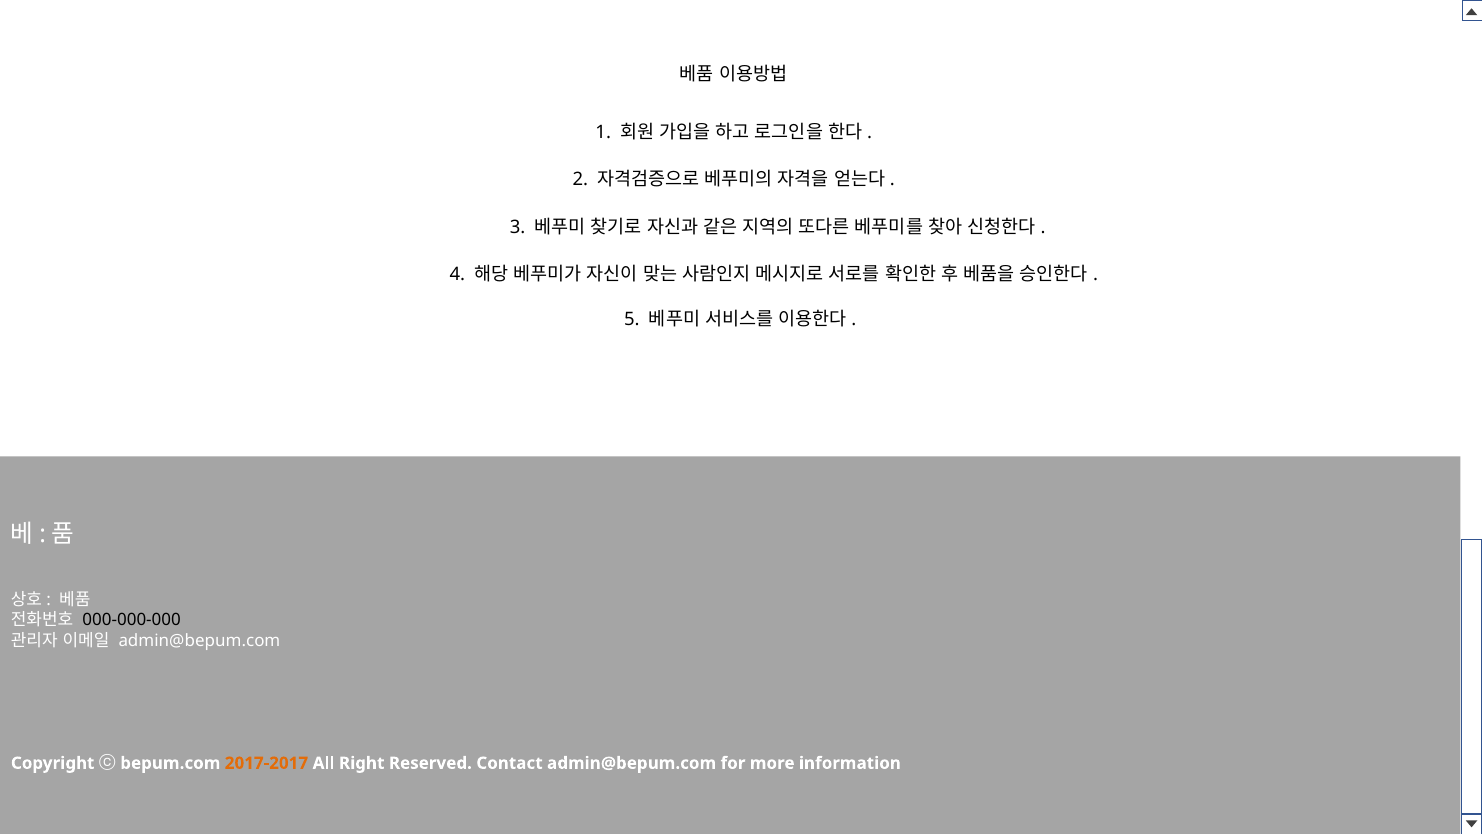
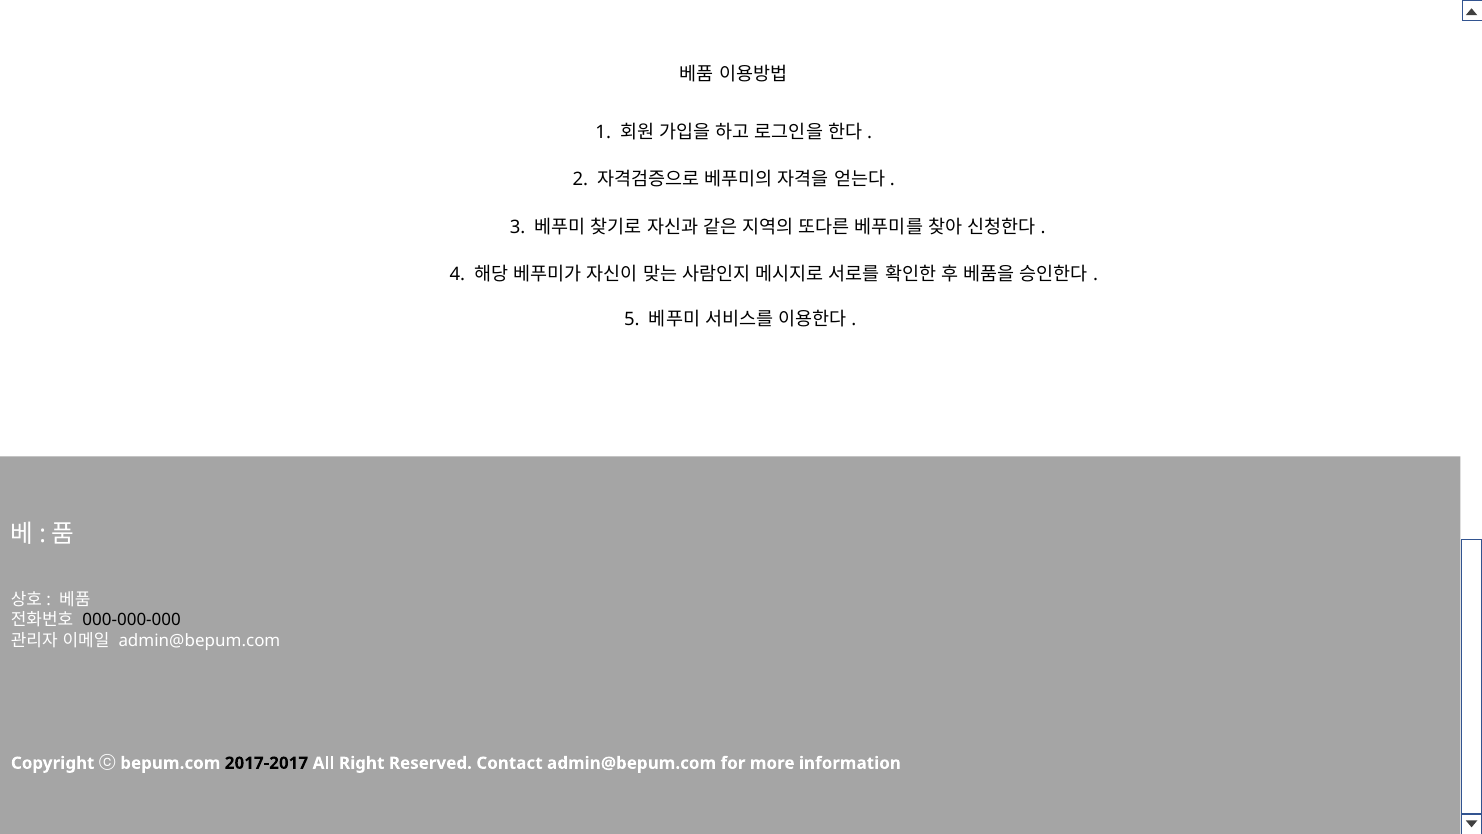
2017-2017 colour: orange -> black
